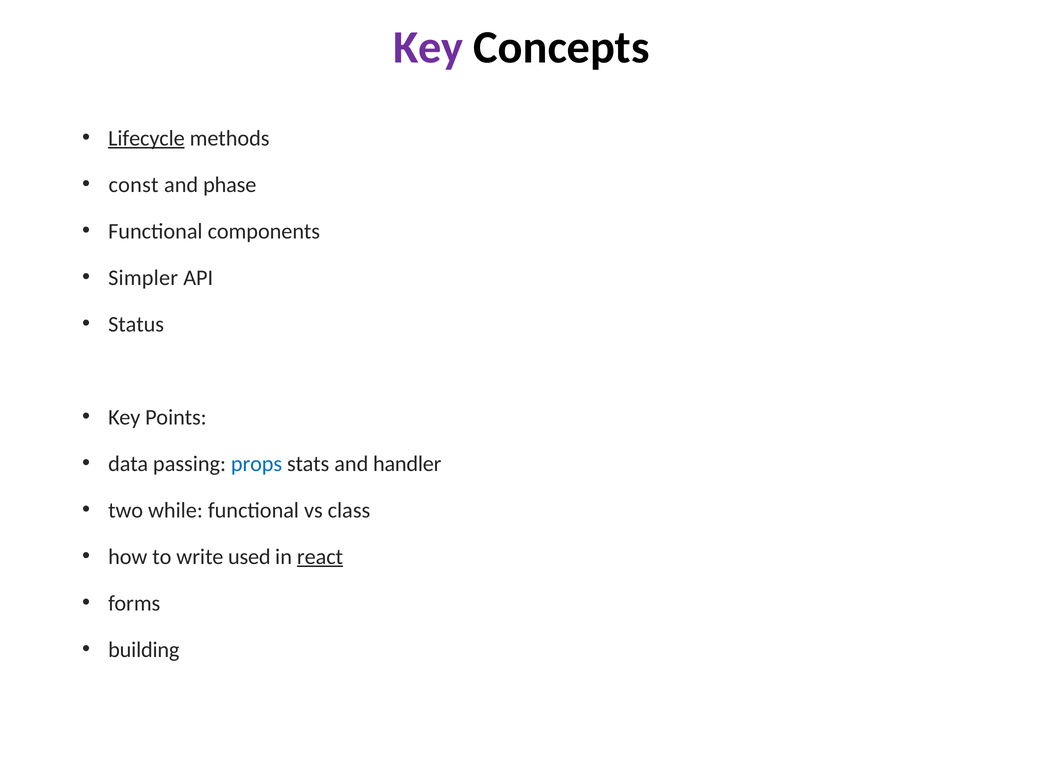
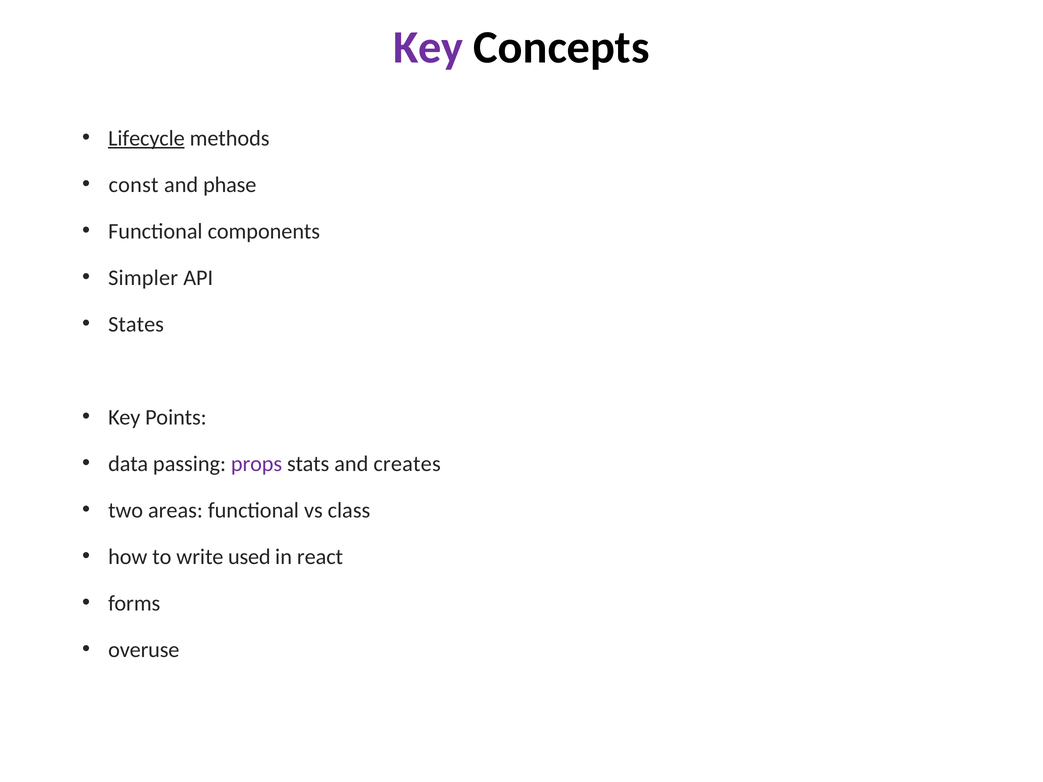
Status: Status -> States
props colour: blue -> purple
handler: handler -> creates
while: while -> areas
react underline: present -> none
building: building -> overuse
